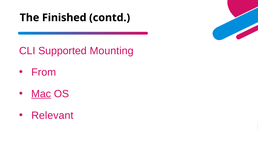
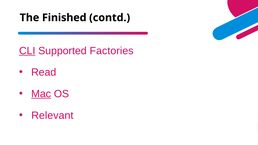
CLI underline: none -> present
Mounting: Mounting -> Factories
From: From -> Read
